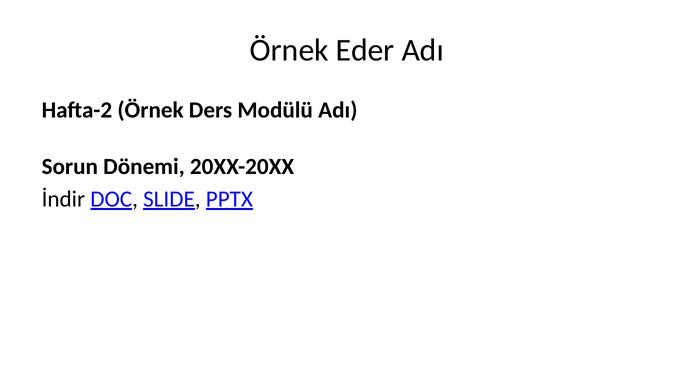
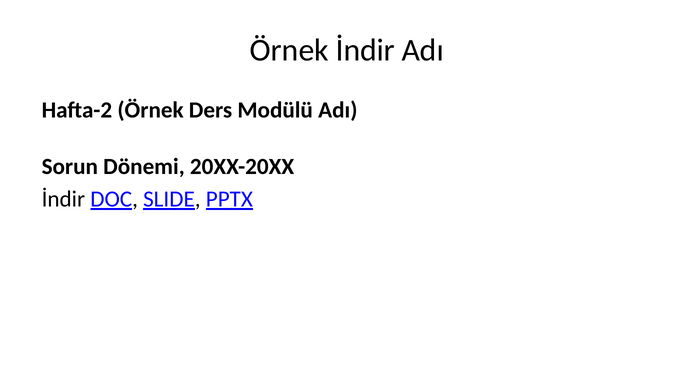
Örnek Eder: Eder -> İndir
